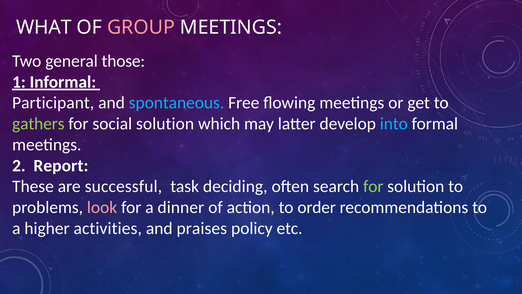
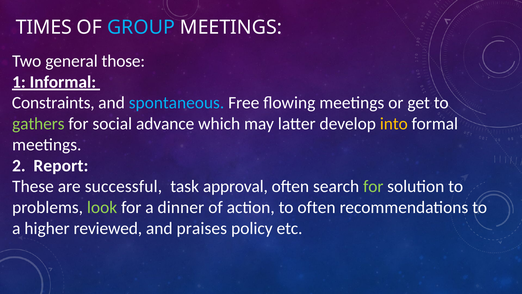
WHAT: WHAT -> TIMES
GROUP colour: pink -> light blue
Participant: Participant -> Constraints
social solution: solution -> advance
into colour: light blue -> yellow
deciding: deciding -> approval
look colour: pink -> light green
to order: order -> often
activities: activities -> reviewed
